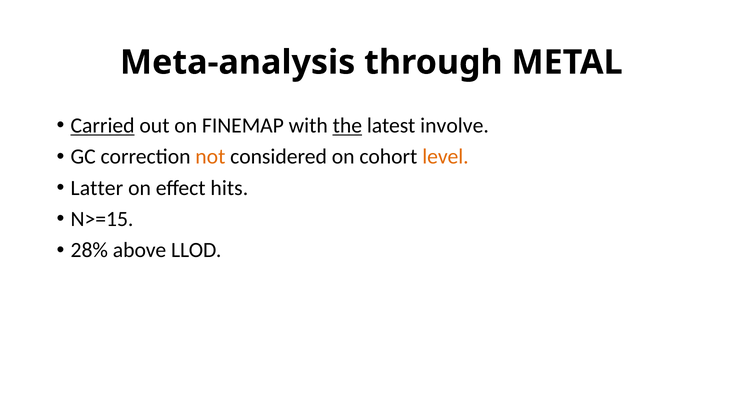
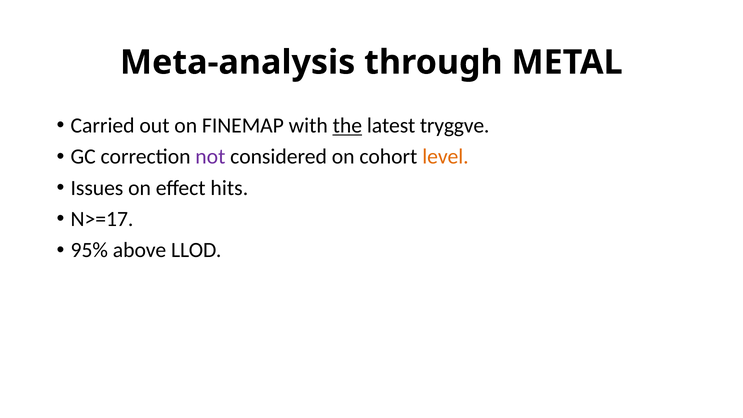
Carried underline: present -> none
involve: involve -> tryggve
not colour: orange -> purple
Latter: Latter -> Issues
N>=15: N>=15 -> N>=17
28%: 28% -> 95%
